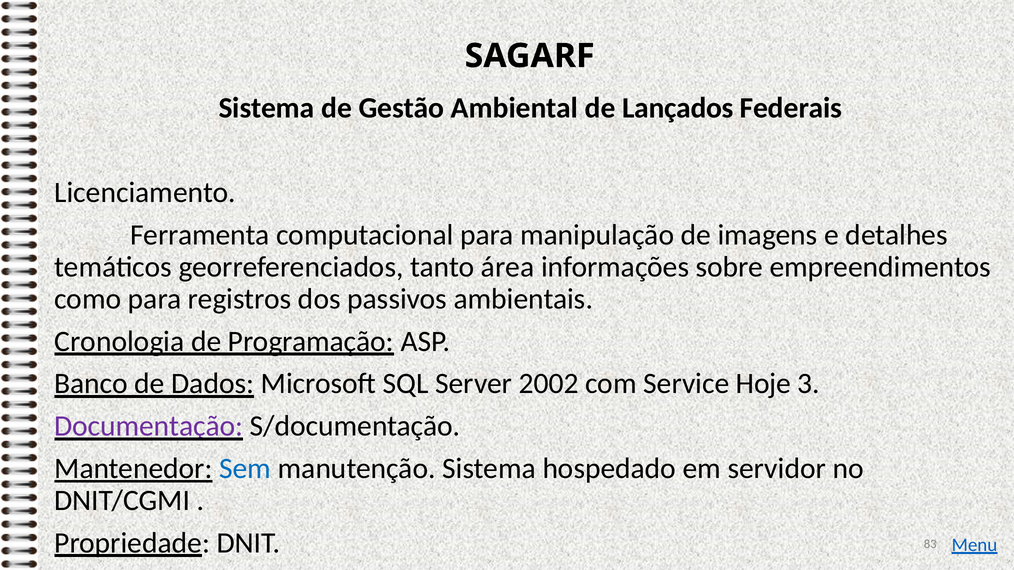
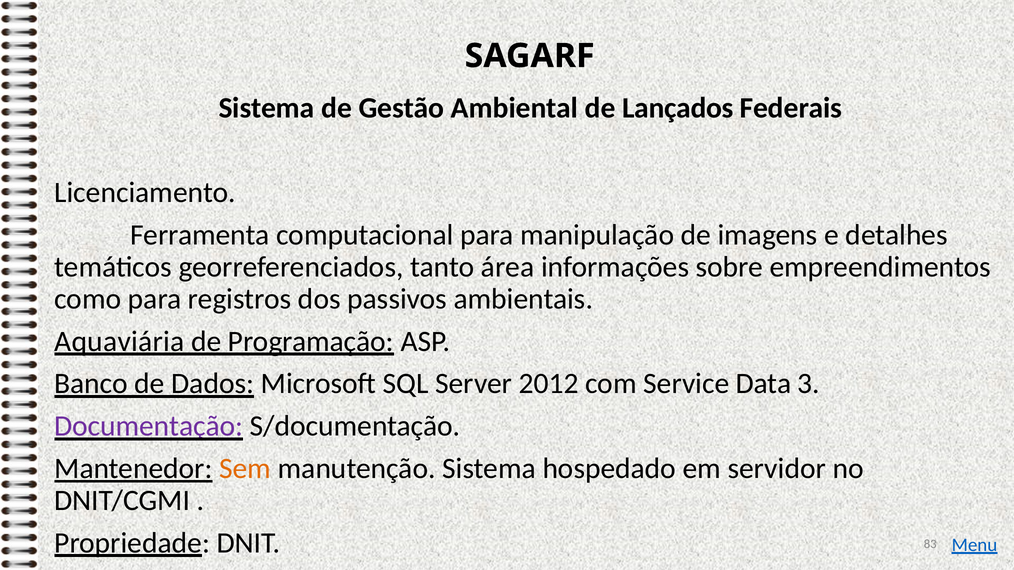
Cronologia: Cronologia -> Aquaviária
2002: 2002 -> 2012
Hoje: Hoje -> Data
Sem colour: blue -> orange
